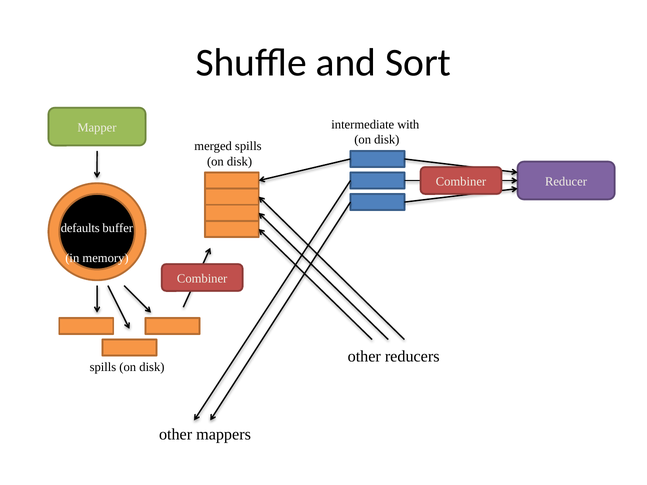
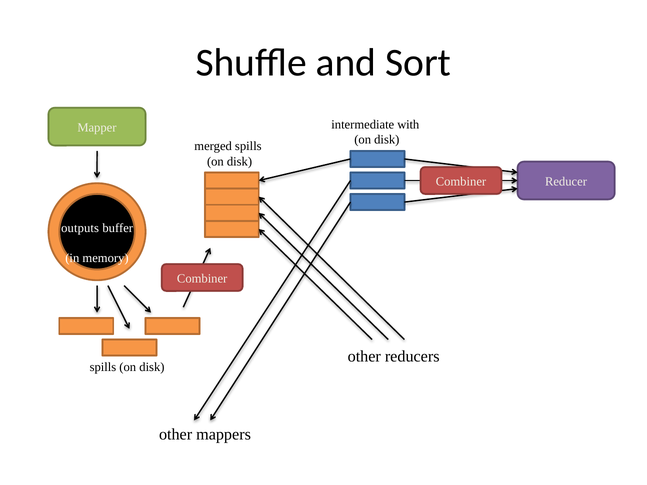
defaults: defaults -> outputs
